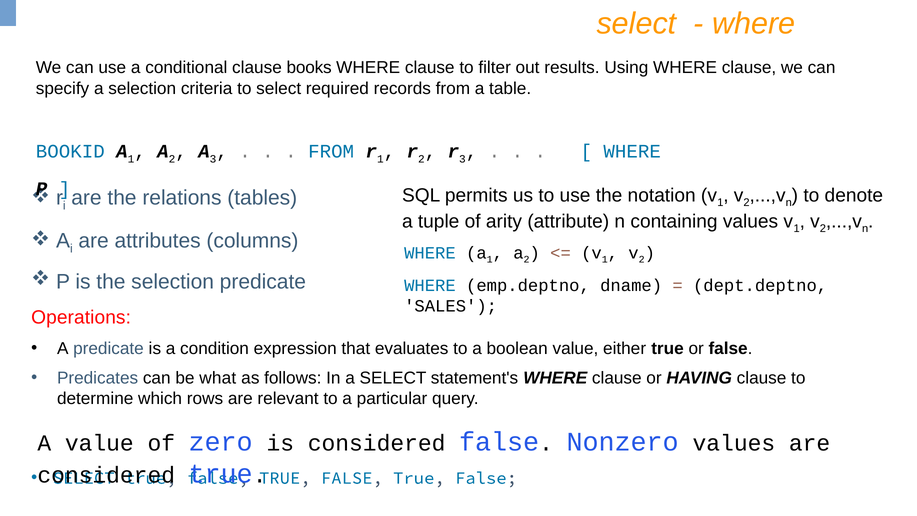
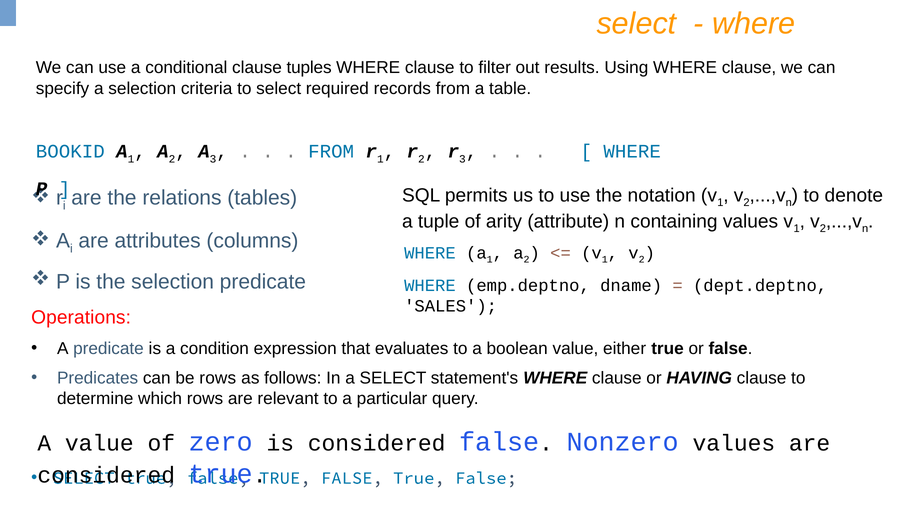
books: books -> tuples
be what: what -> rows
